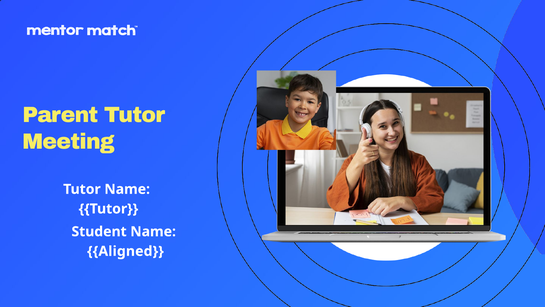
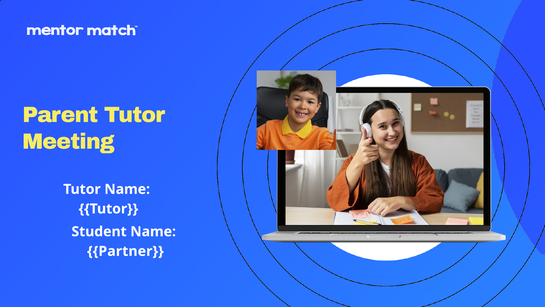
Aligned: Aligned -> Partner
